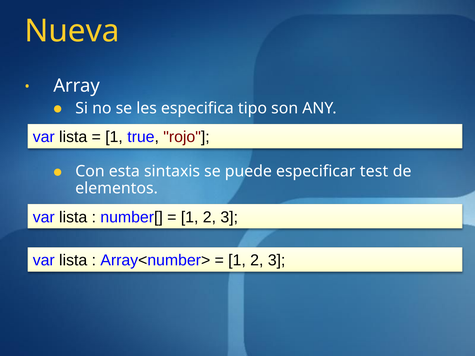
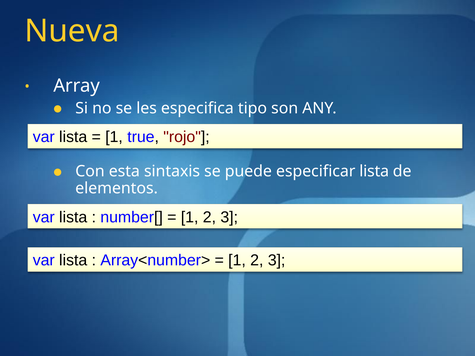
especificar test: test -> lista
